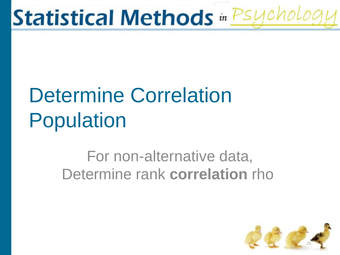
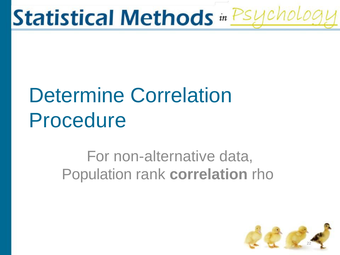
Population: Population -> Procedure
Determine at (97, 174): Determine -> Population
